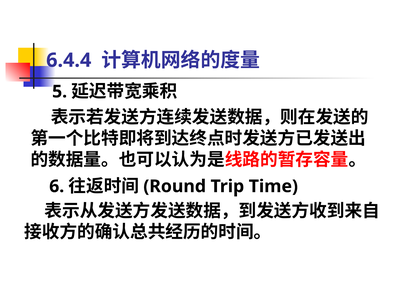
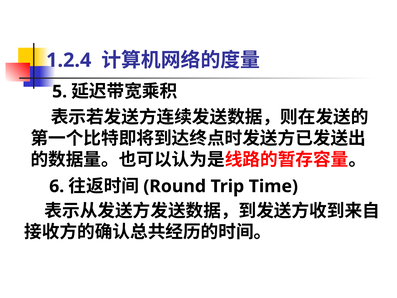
6.4.4: 6.4.4 -> 1.2.4
